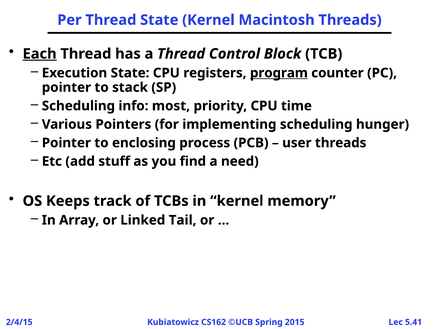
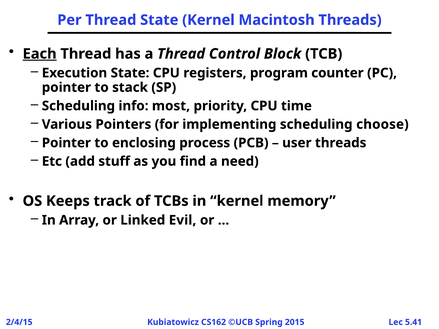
program underline: present -> none
hunger: hunger -> choose
Tail: Tail -> Evil
